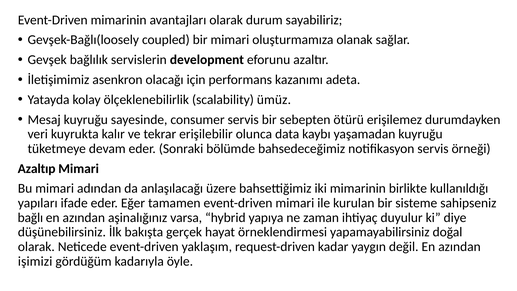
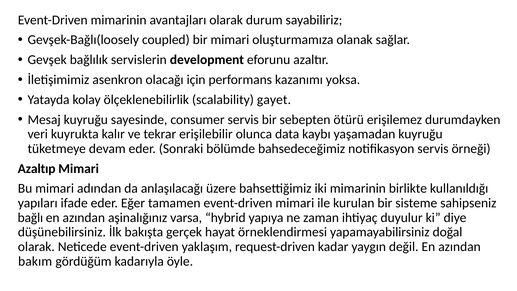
adeta: adeta -> yoksa
ümüz: ümüz -> gayet
işimizi: işimizi -> bakım
